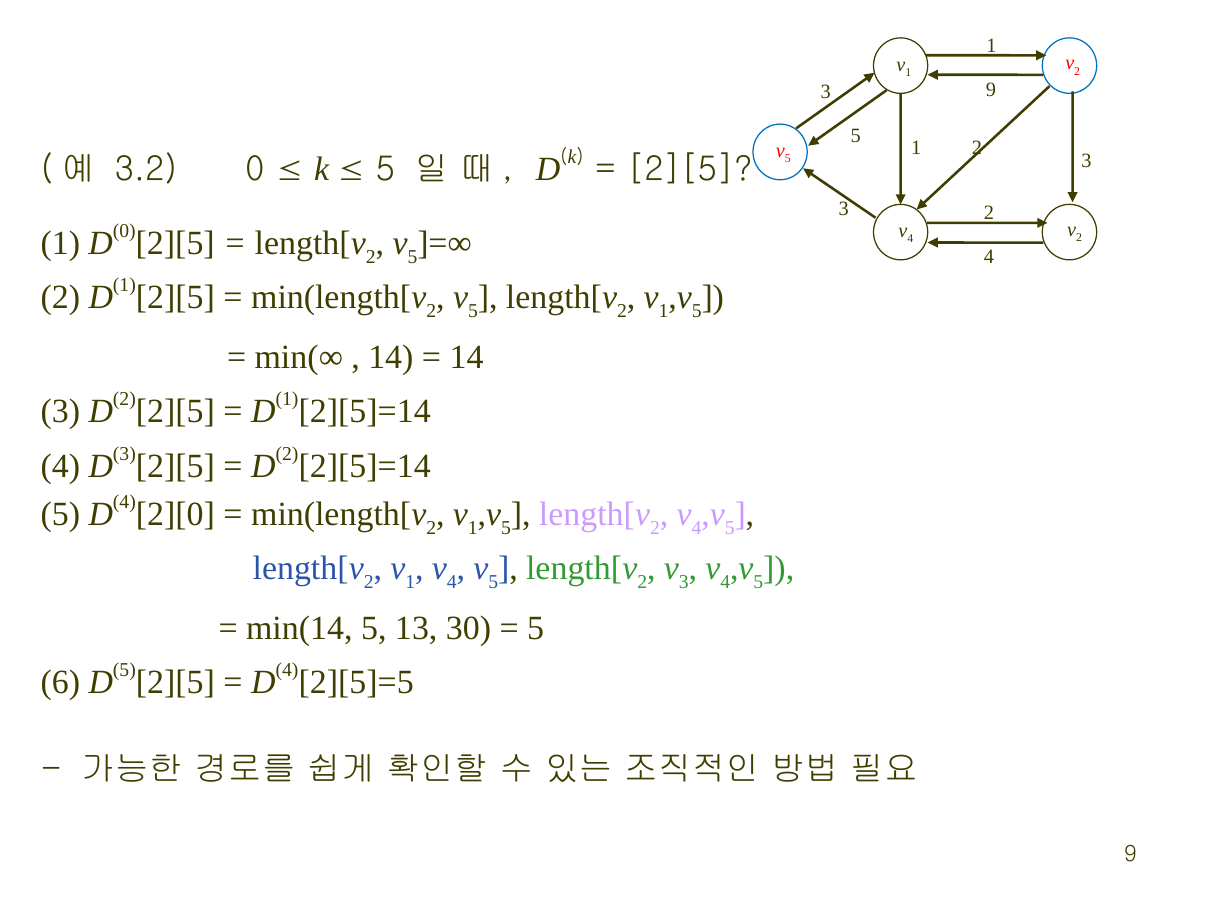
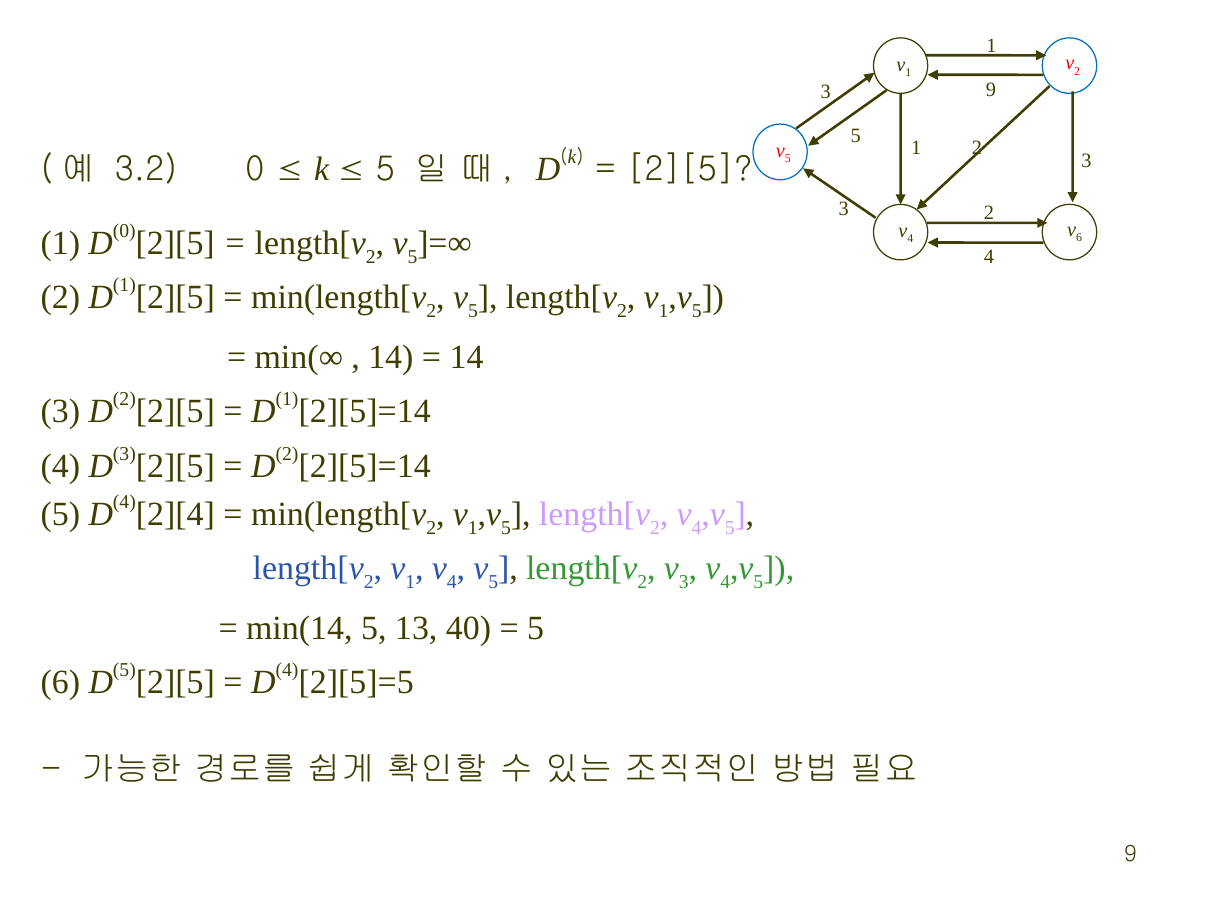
2 at (1079, 238): 2 -> 6
2][0: 2][0 -> 2][4
30: 30 -> 40
